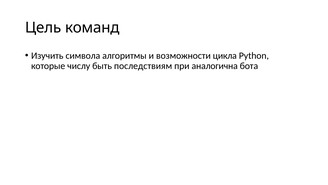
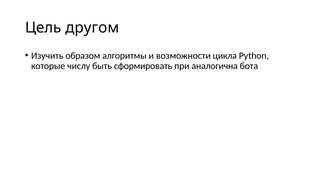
команд: команд -> другом
символа: символа -> образом
последствиям: последствиям -> сформировать
